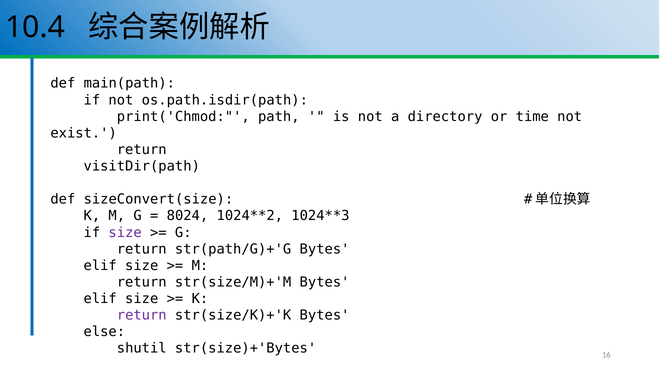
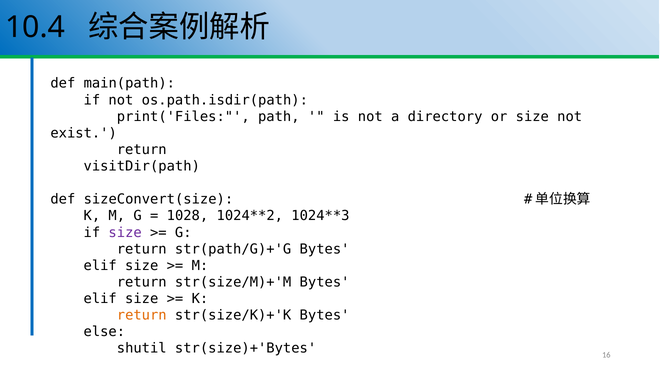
print('Chmod: print('Chmod -> print('Files
or time: time -> size
8024: 8024 -> 1028
return at (142, 315) colour: purple -> orange
